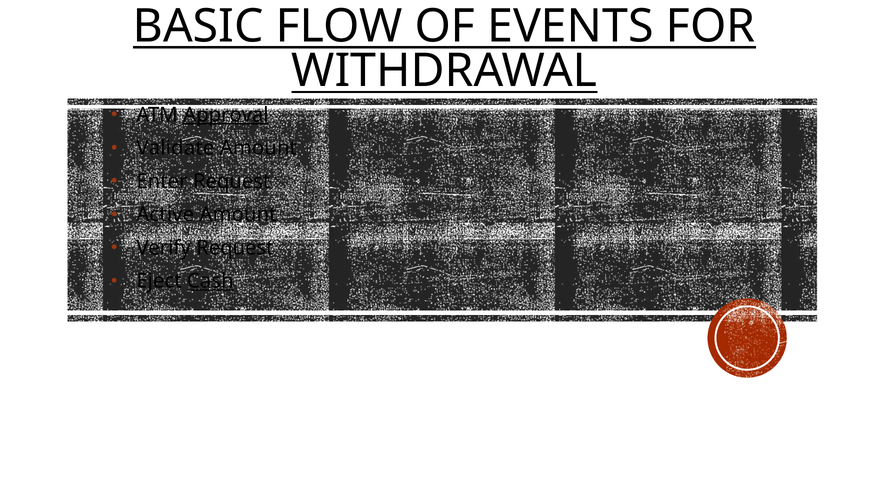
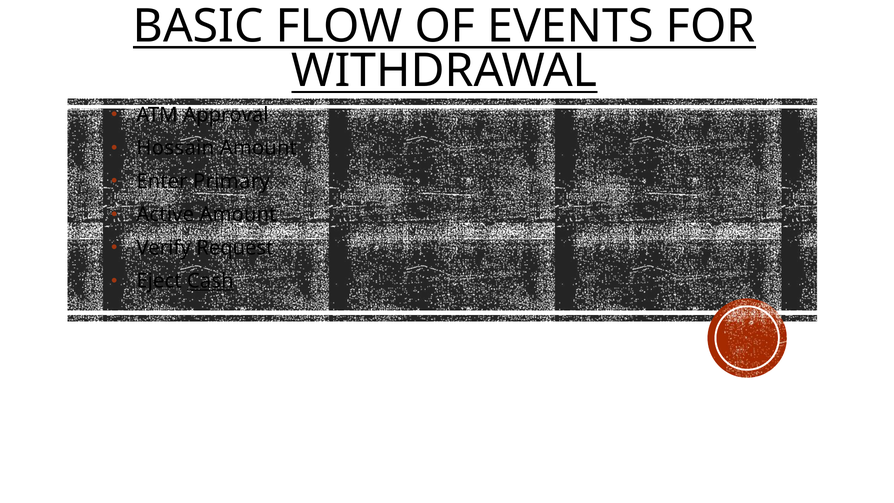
Approval underline: present -> none
Validate: Validate -> Hossain
Enter Request: Request -> Primary
